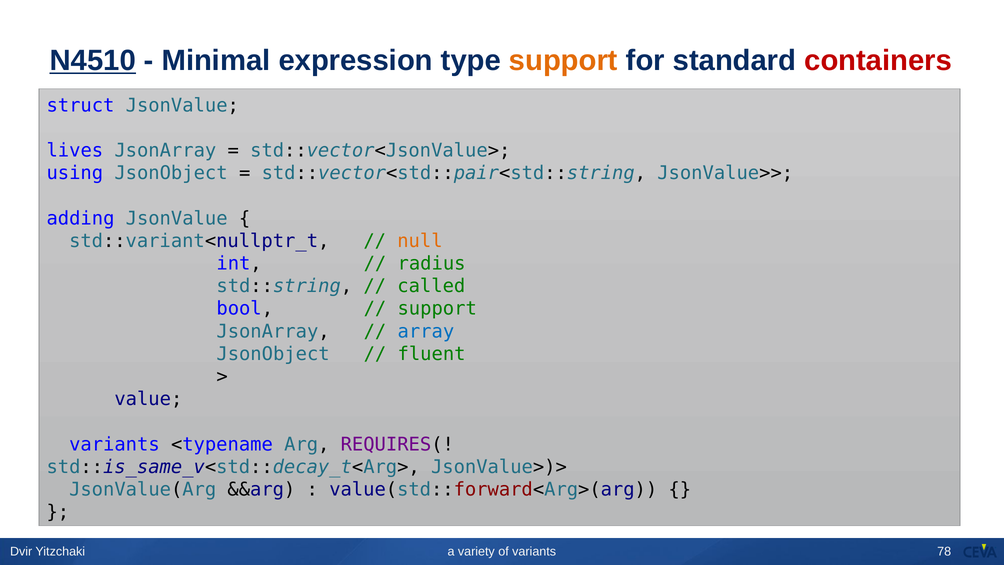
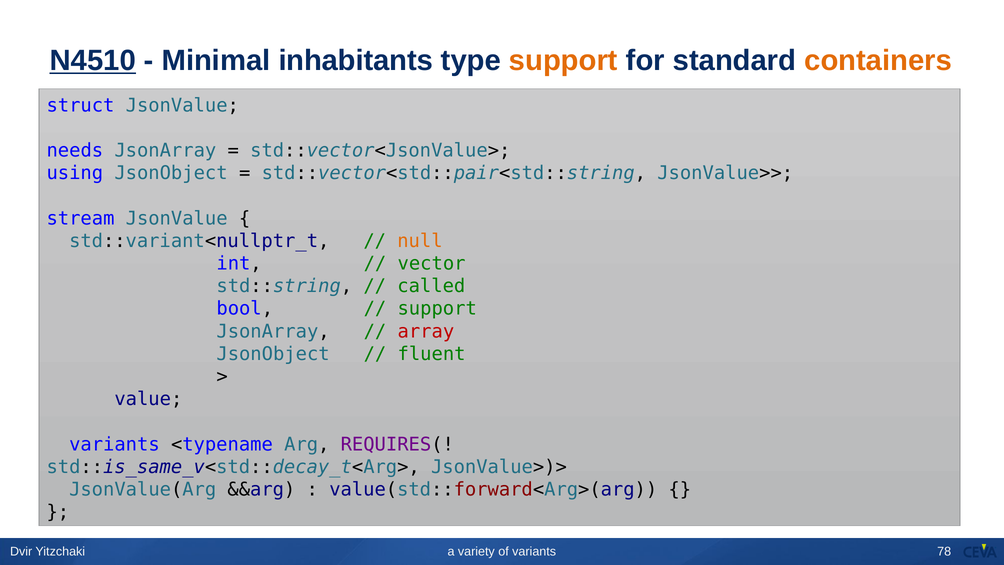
expression: expression -> inhabitants
containers colour: red -> orange
lives: lives -> needs
adding: adding -> stream
radius: radius -> vector
array colour: blue -> red
